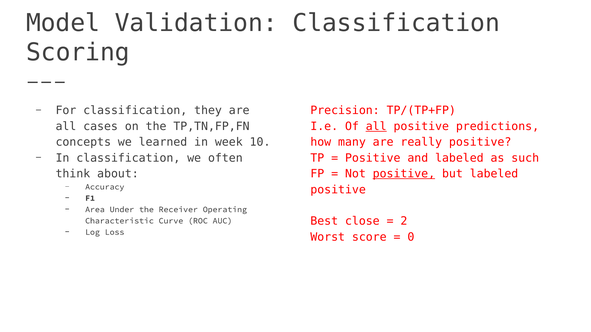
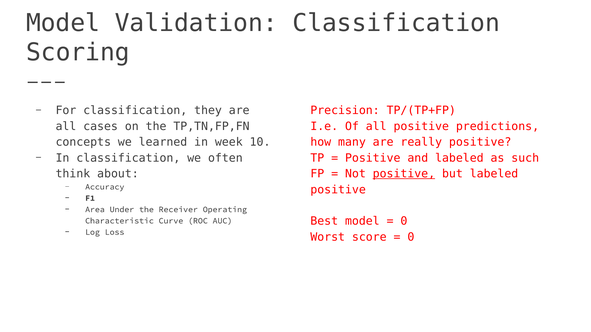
all at (376, 126) underline: present -> none
Best close: close -> model
2 at (404, 222): 2 -> 0
